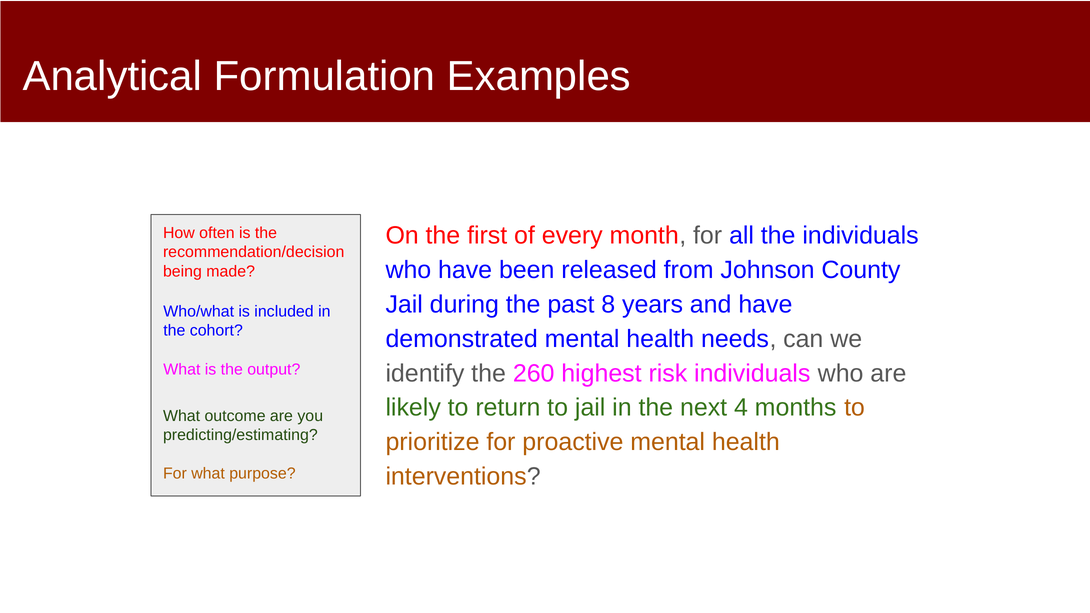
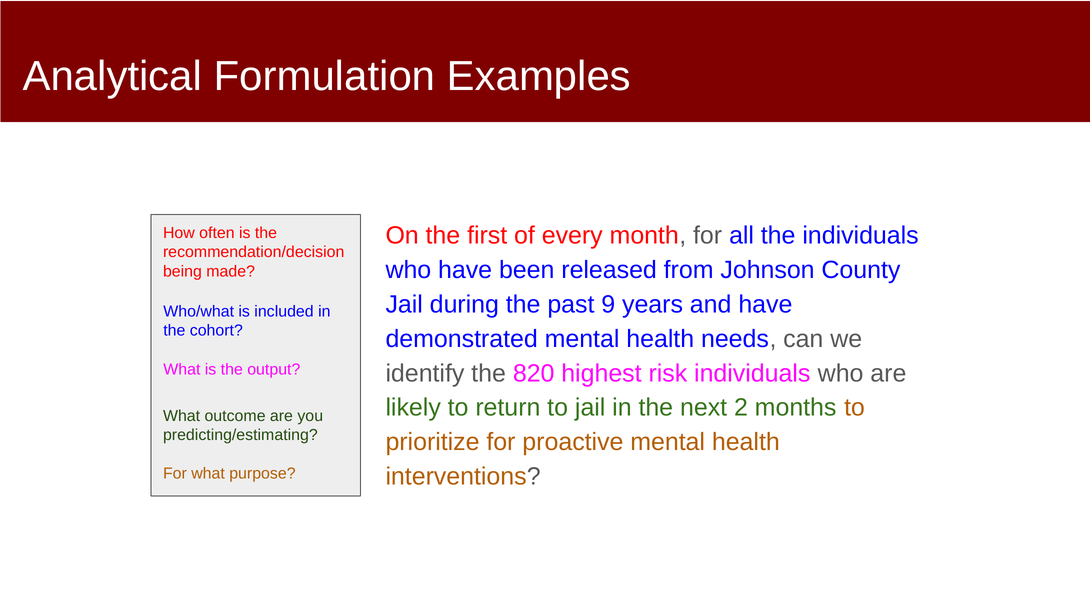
8: 8 -> 9
260: 260 -> 820
4: 4 -> 2
